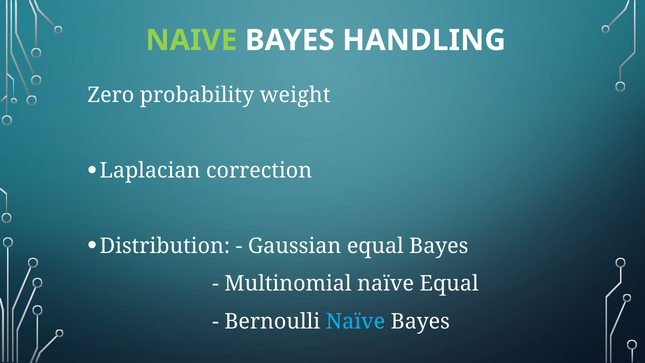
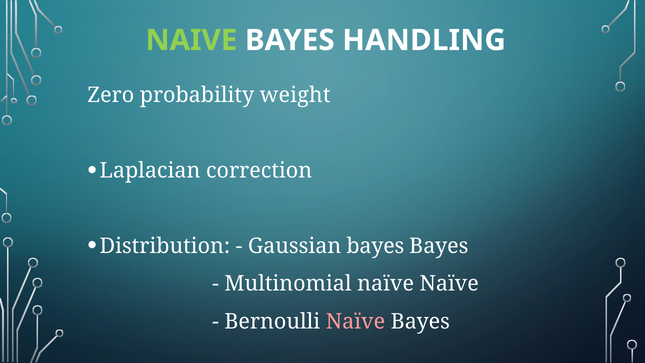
Gaussian equal: equal -> bayes
naïve Equal: Equal -> Naïve
Naïve at (355, 321) colour: light blue -> pink
